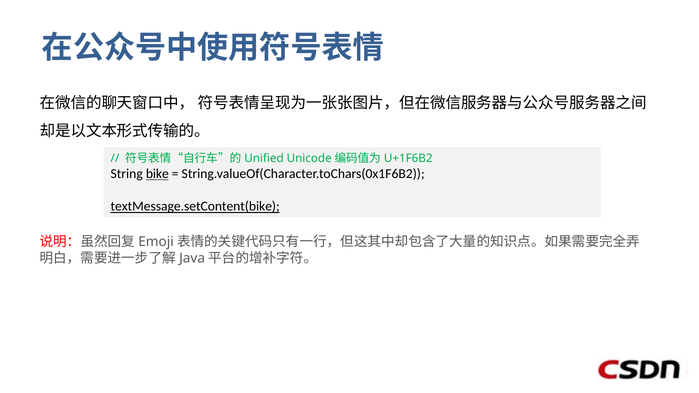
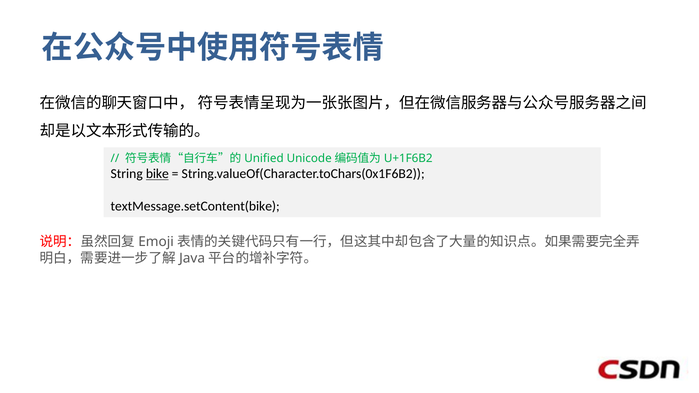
textMessage.setContent(bike underline: present -> none
